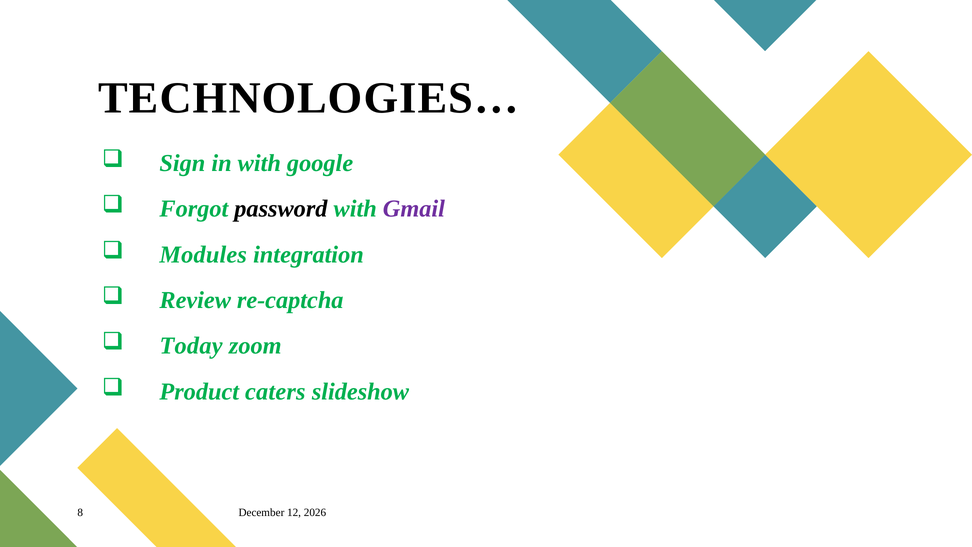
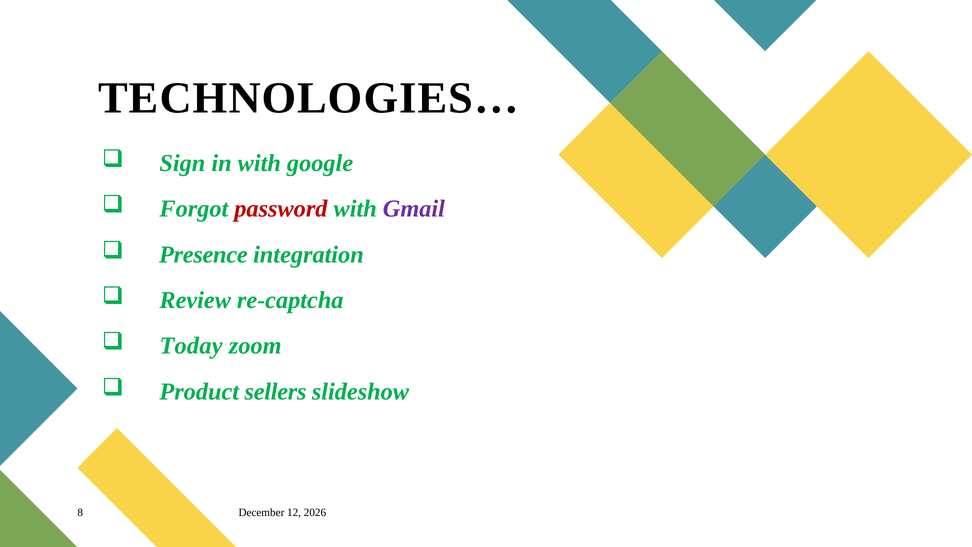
password colour: black -> red
Modules: Modules -> Presence
caters: caters -> sellers
